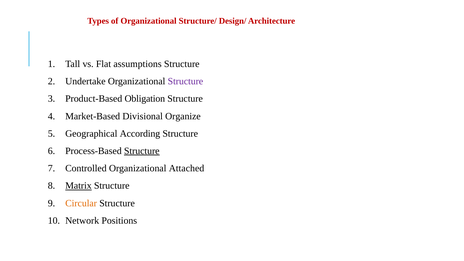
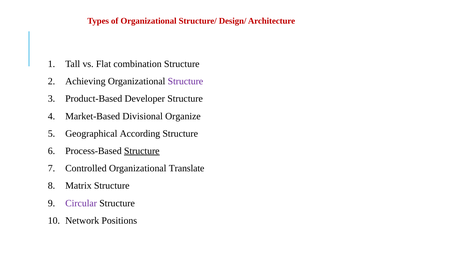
assumptions: assumptions -> combination
Undertake: Undertake -> Achieving
Obligation: Obligation -> Developer
Attached: Attached -> Translate
Matrix underline: present -> none
Circular colour: orange -> purple
